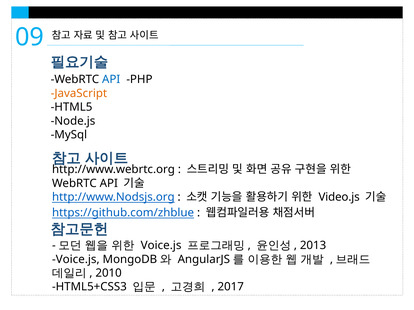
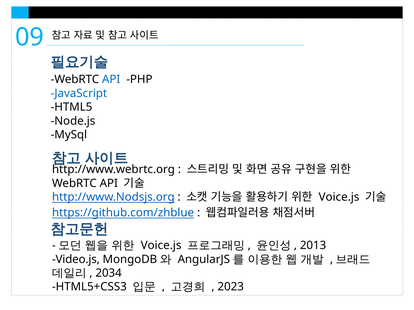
JavaScript colour: orange -> blue
Video.js at (339, 197): Video.js -> Voice.js
Voice.js at (76, 260): Voice.js -> Video.js
2010: 2010 -> 2034
2017: 2017 -> 2023
